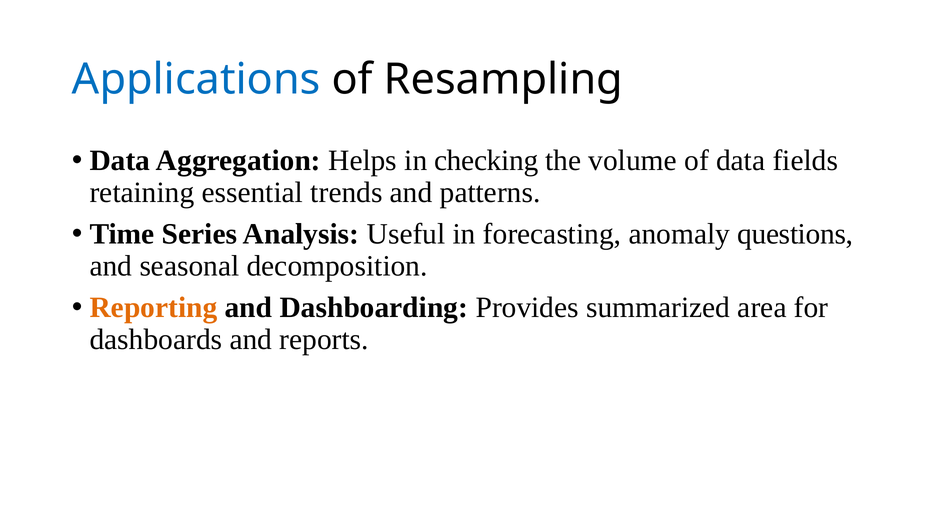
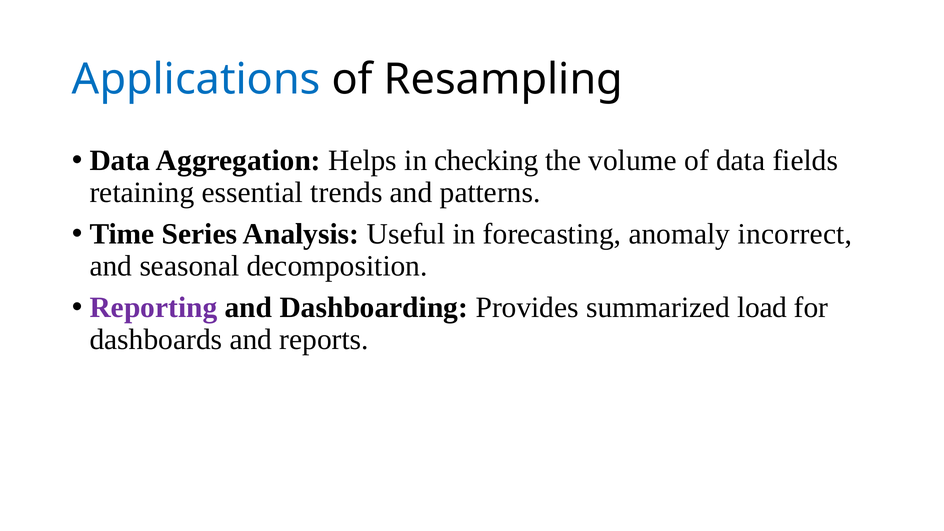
questions: questions -> incorrect
Reporting colour: orange -> purple
area: area -> load
